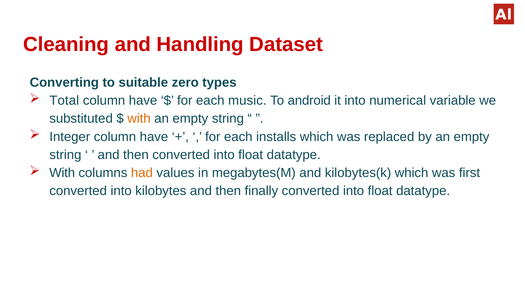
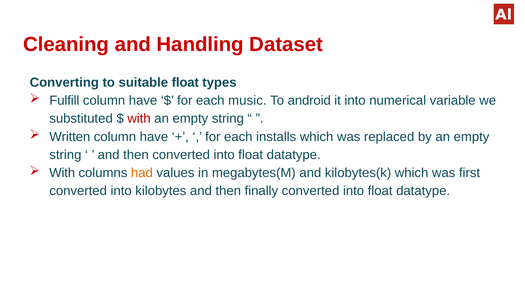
suitable zero: zero -> float
Total: Total -> Fulfill
with at (139, 119) colour: orange -> red
Integer: Integer -> Written
